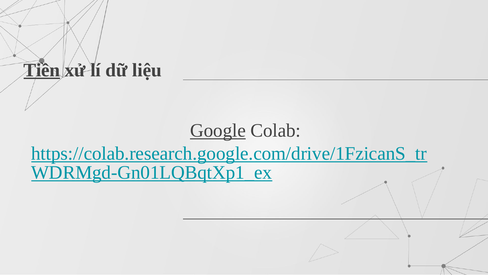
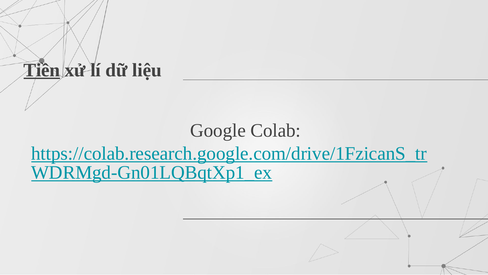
Google underline: present -> none
